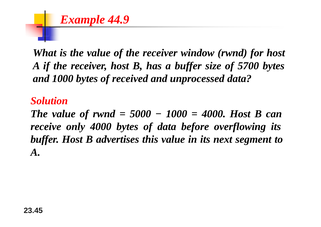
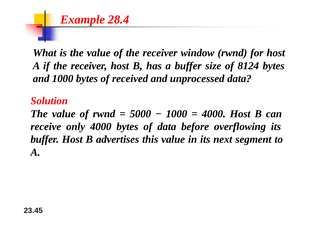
44.9: 44.9 -> 28.4
5700: 5700 -> 8124
